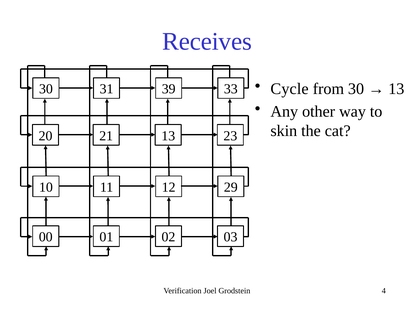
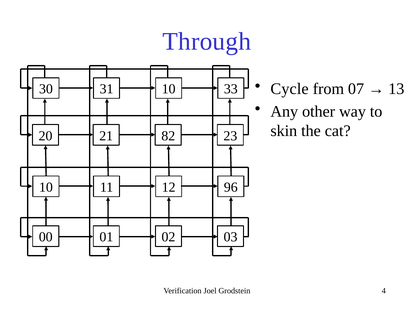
Receives: Receives -> Through
from 30: 30 -> 07
31 39: 39 -> 10
21 13: 13 -> 82
29: 29 -> 96
